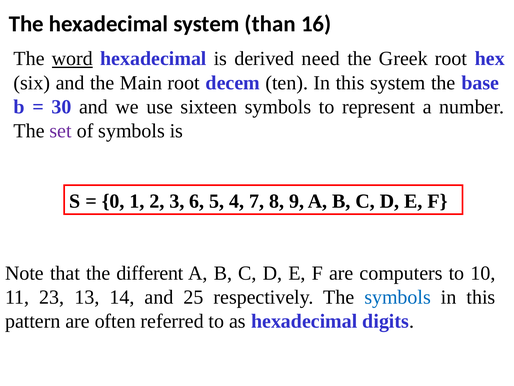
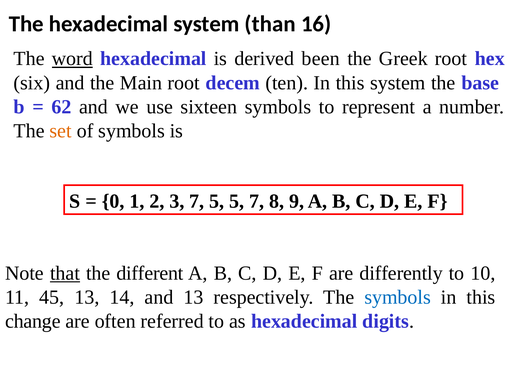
need: need -> been
30: 30 -> 62
set colour: purple -> orange
3 6: 6 -> 7
5 4: 4 -> 5
that underline: none -> present
computers: computers -> differently
23: 23 -> 45
and 25: 25 -> 13
pattern: pattern -> change
